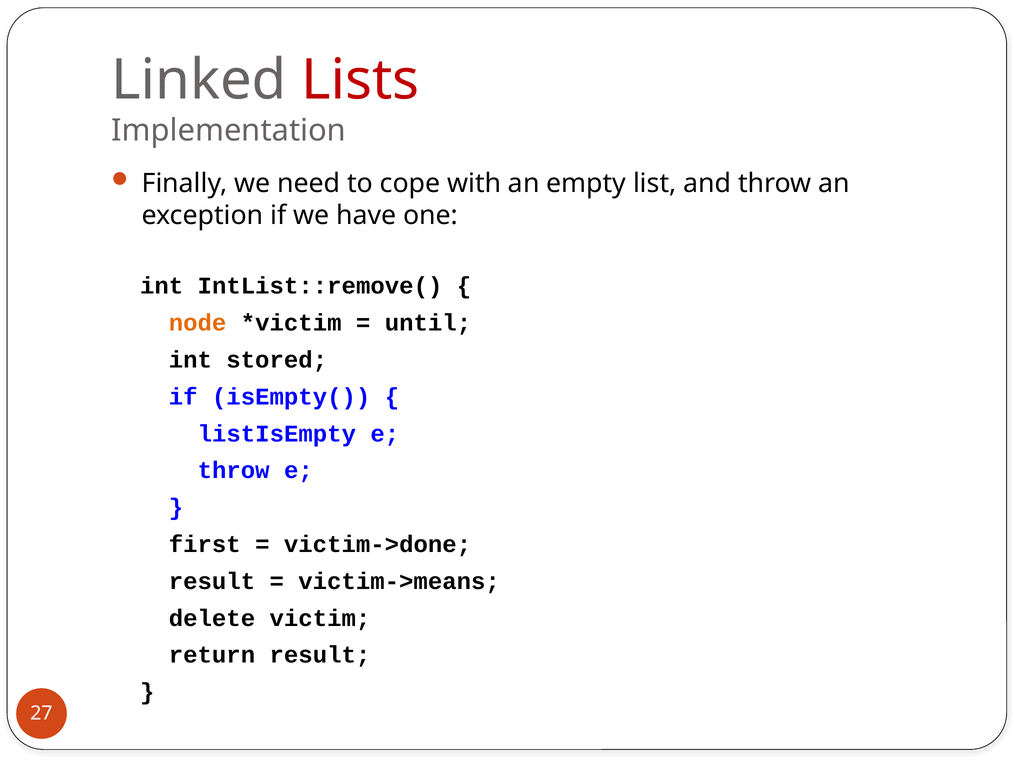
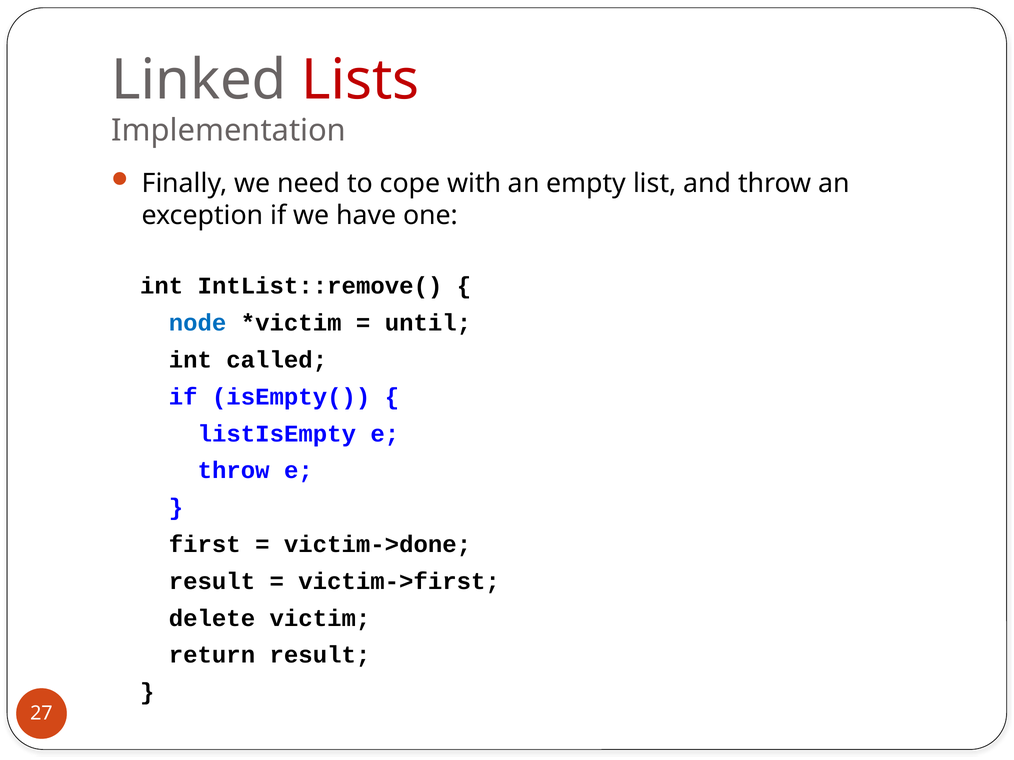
node colour: orange -> blue
stored: stored -> called
victim->means: victim->means -> victim->first
